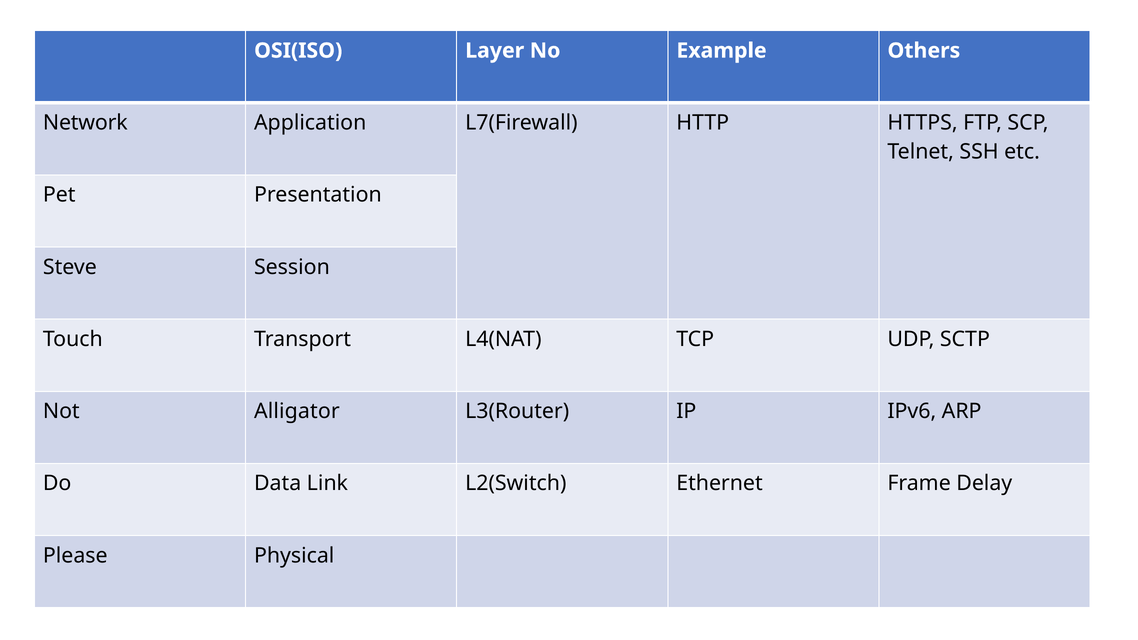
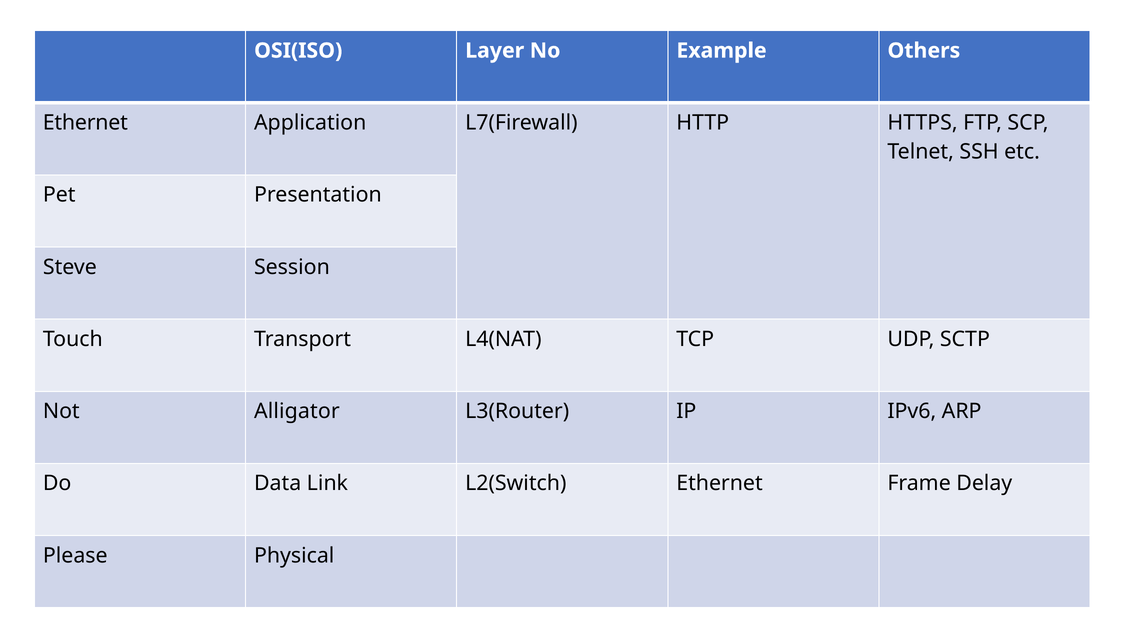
Network at (85, 123): Network -> Ethernet
